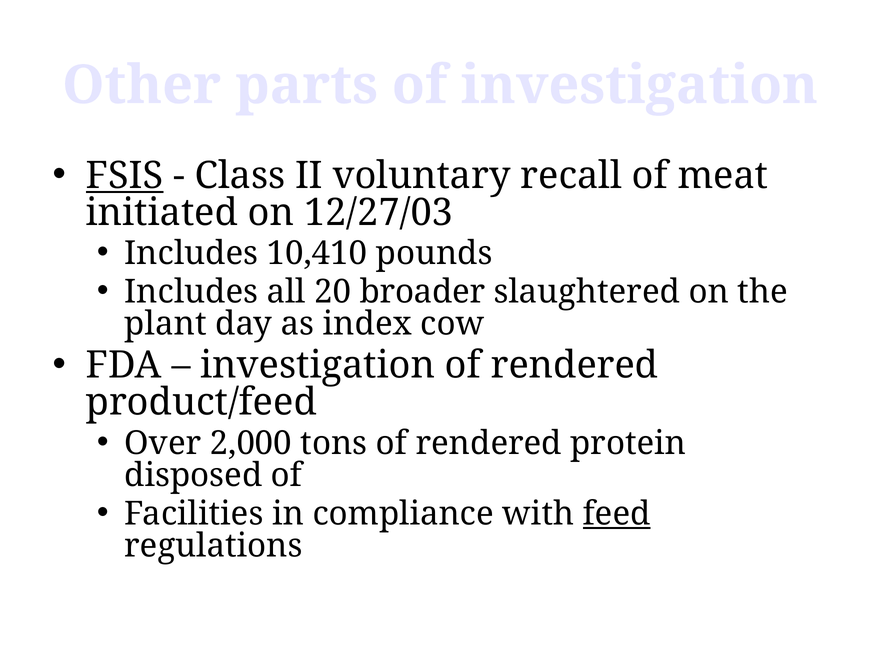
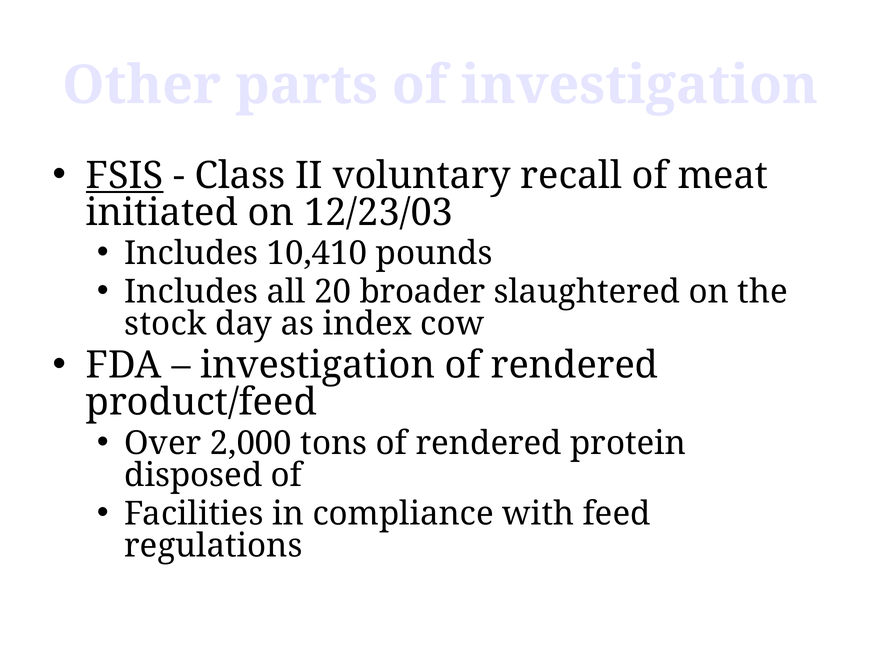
12/27/03: 12/27/03 -> 12/23/03
plant: plant -> stock
feed underline: present -> none
